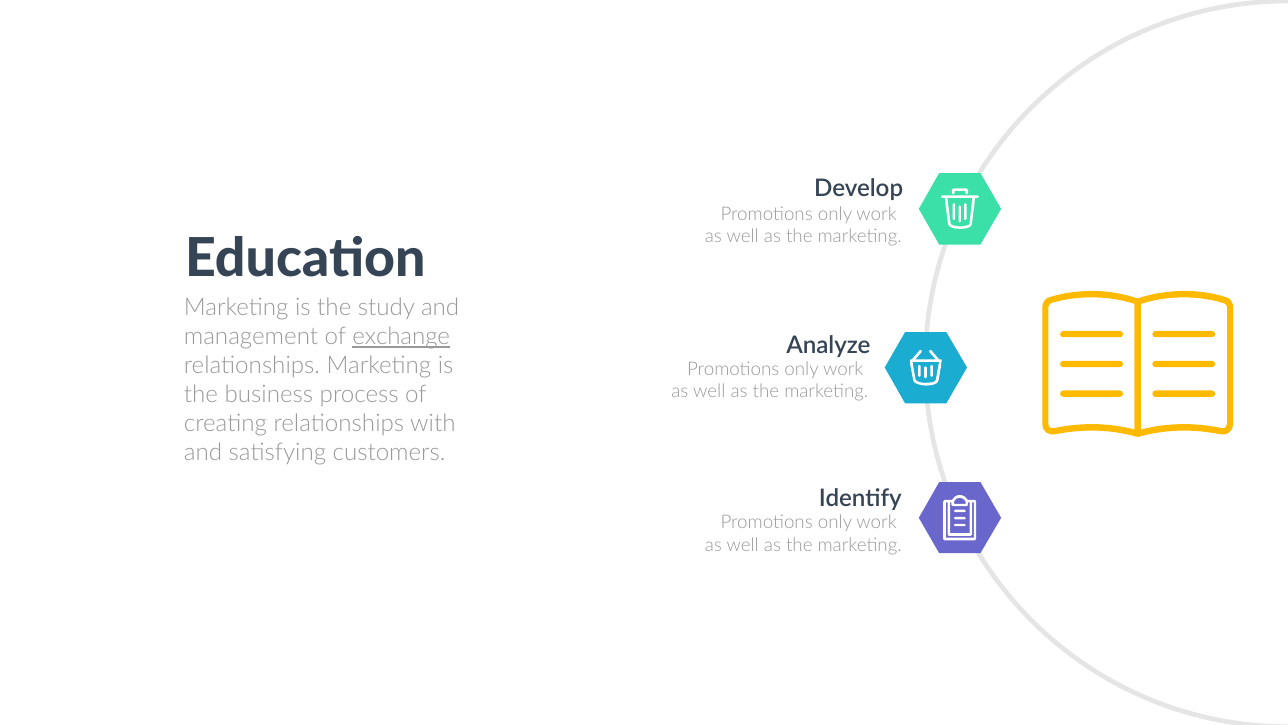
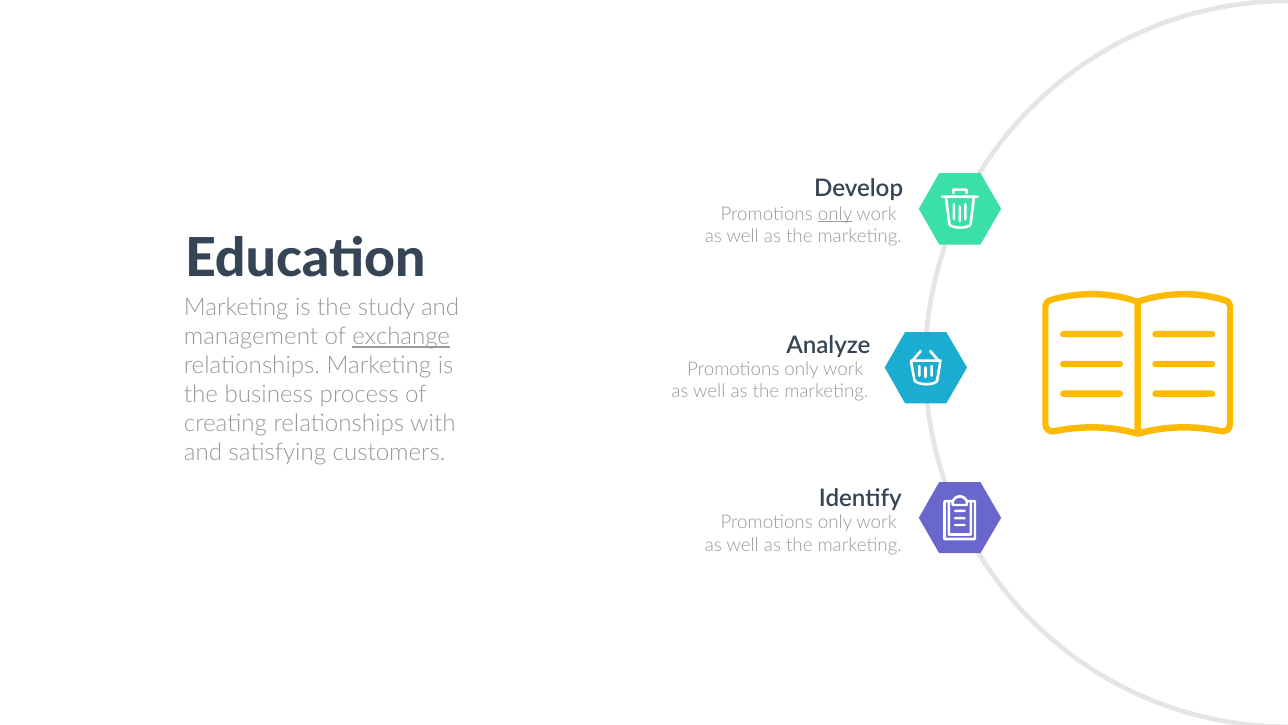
only at (835, 214) underline: none -> present
